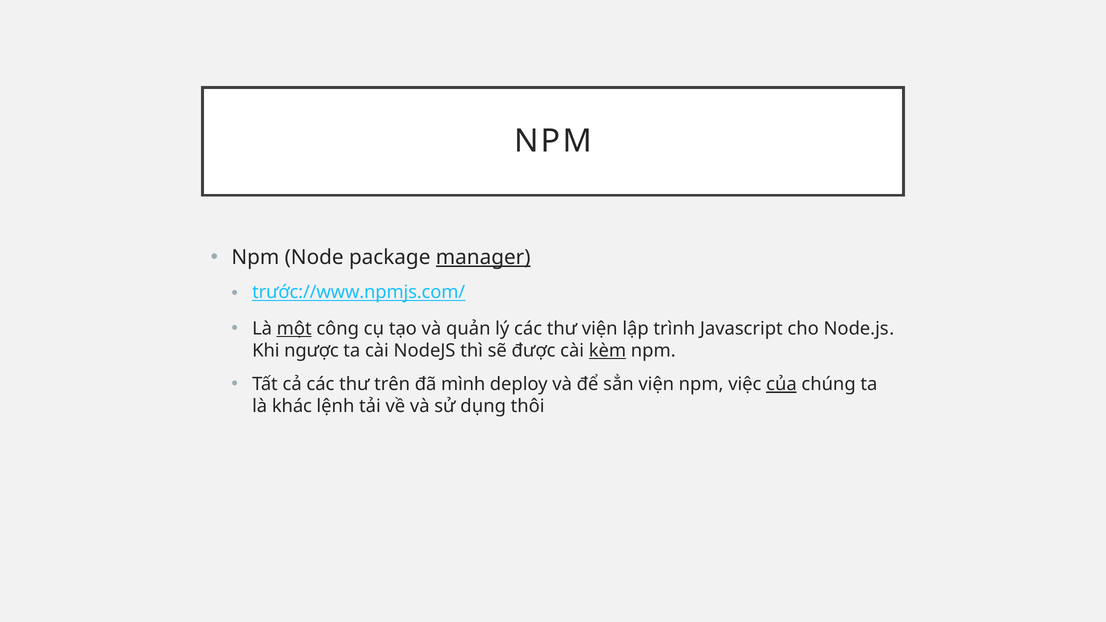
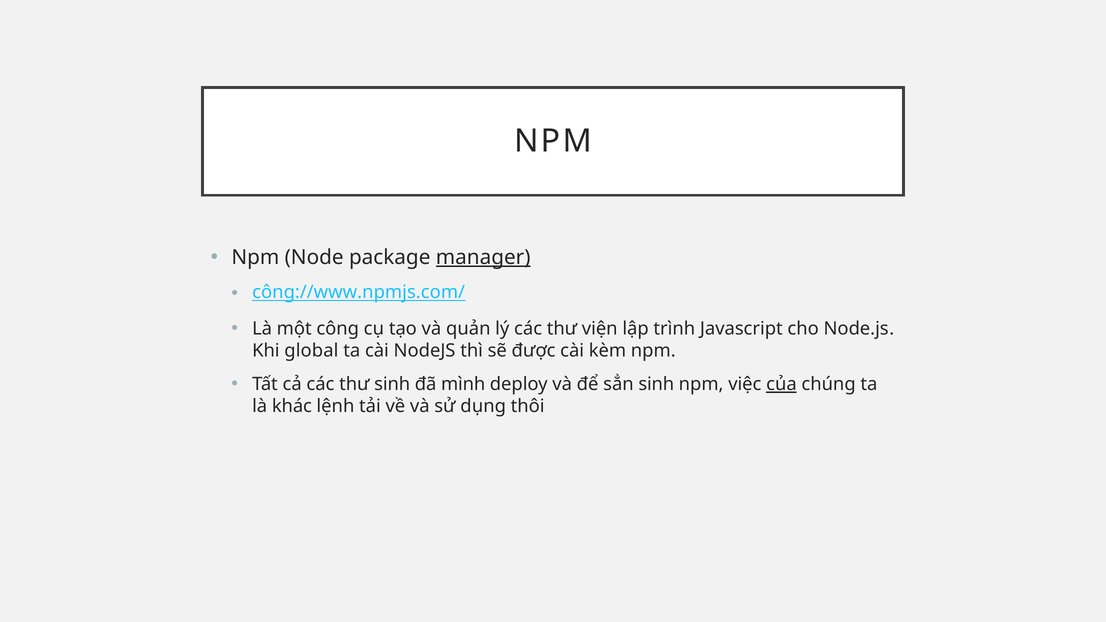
trước://www.npmjs.com/: trước://www.npmjs.com/ -> công://www.npmjs.com/
một underline: present -> none
ngược: ngược -> global
kèm underline: present -> none
thư trên: trên -> sinh
sẳn viện: viện -> sinh
